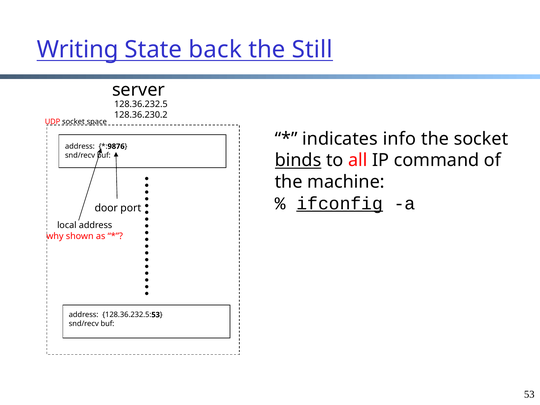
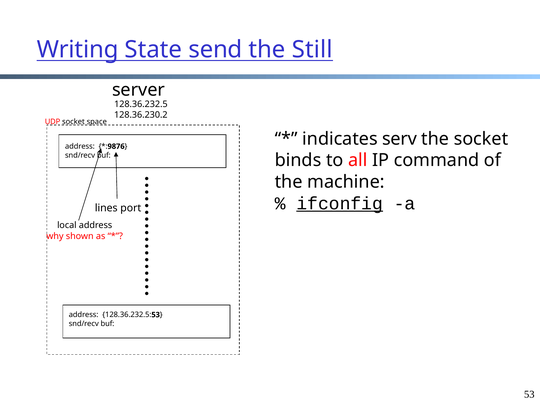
back: back -> send
info: info -> serv
binds underline: present -> none
door: door -> lines
